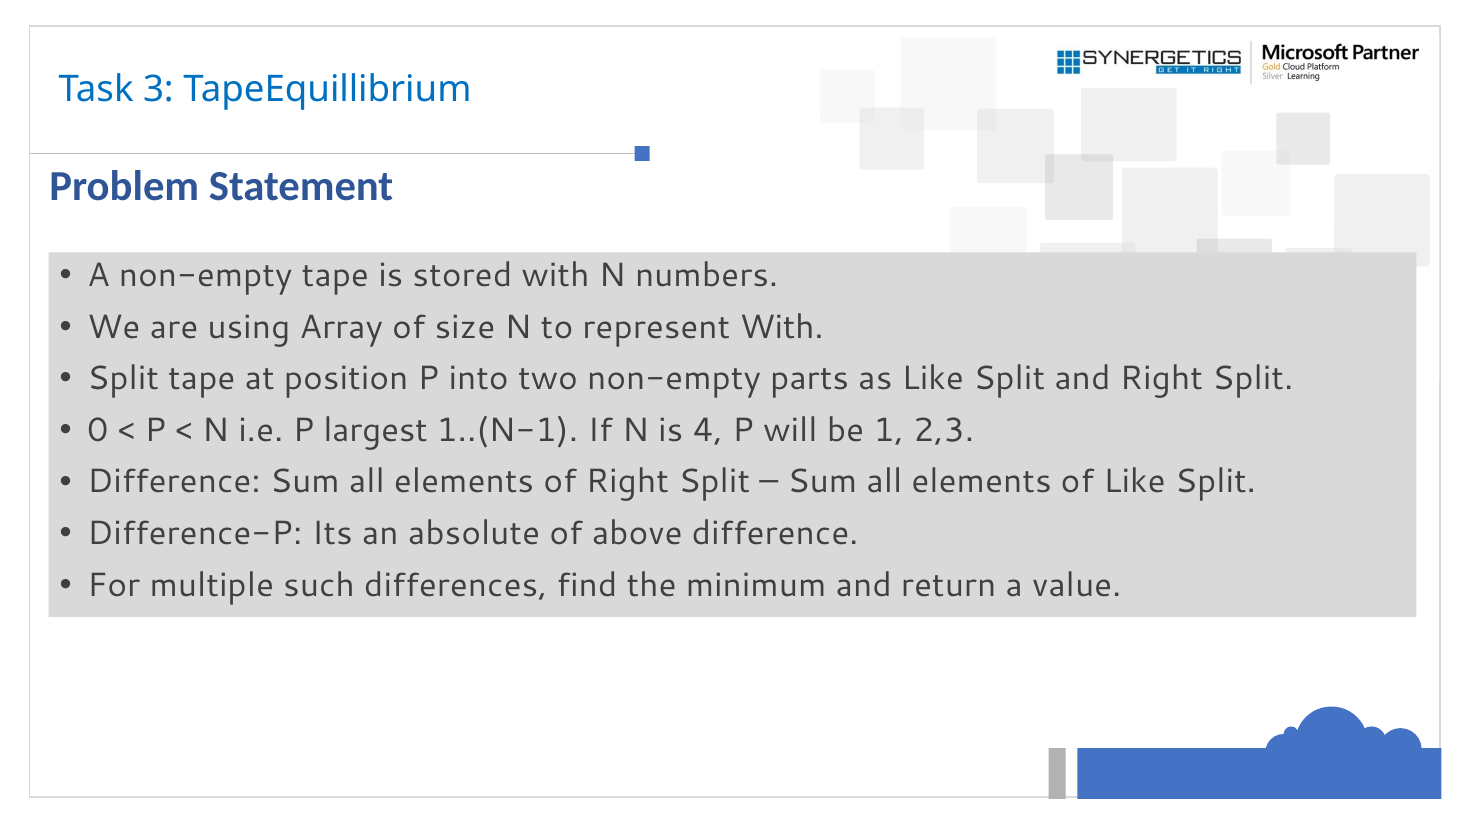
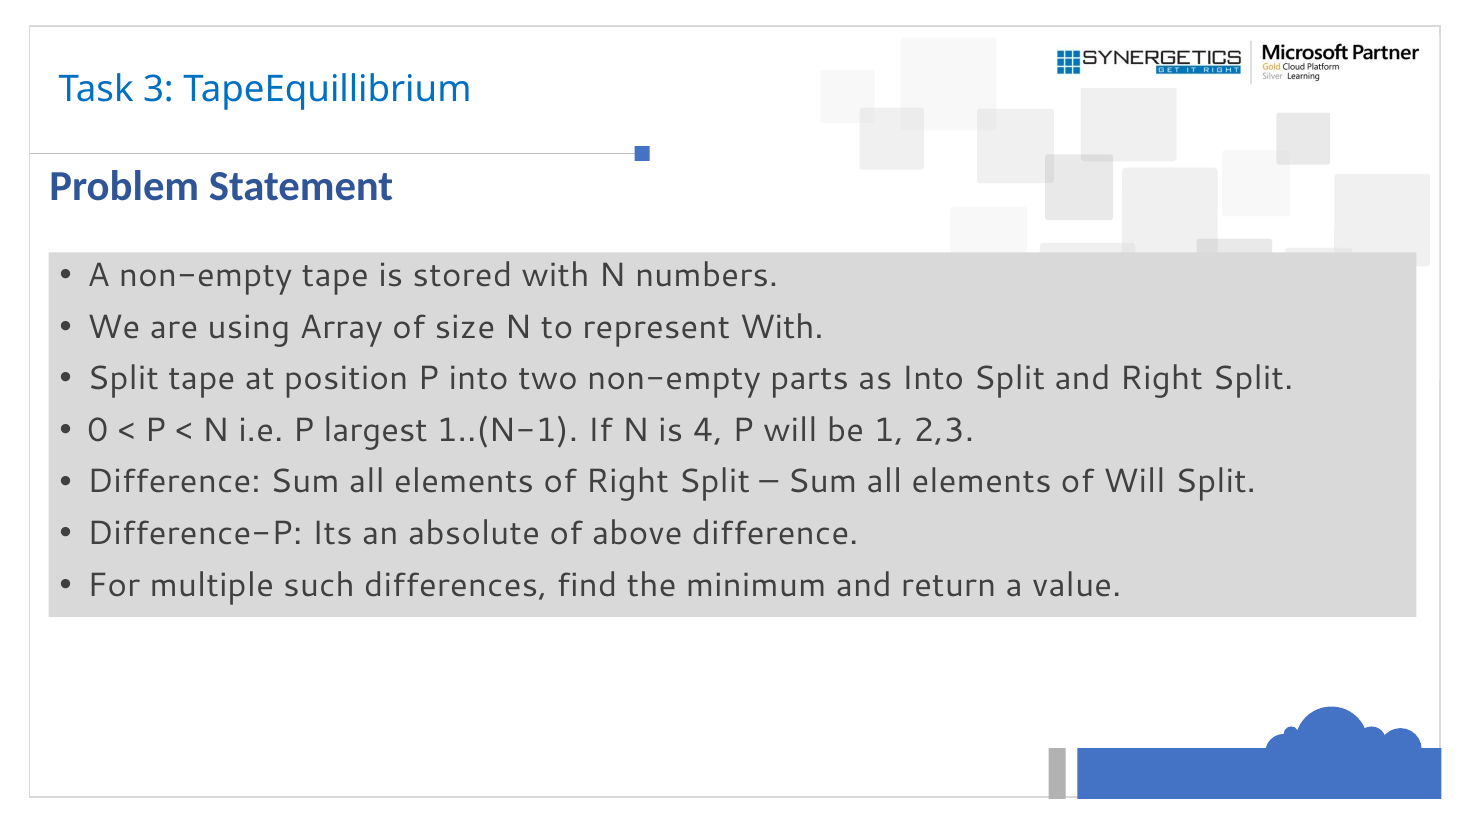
as Like: Like -> Into
of Like: Like -> Will
